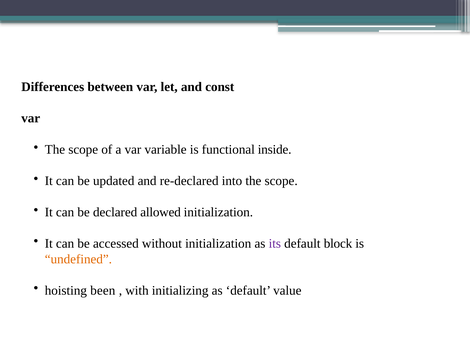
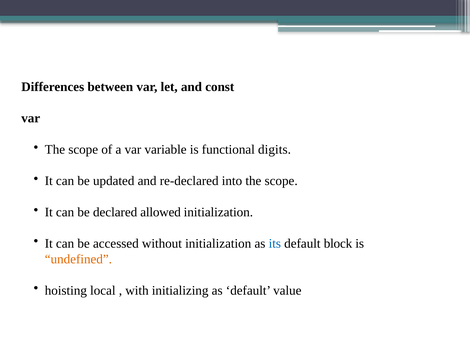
inside: inside -> digits
its colour: purple -> blue
been: been -> local
